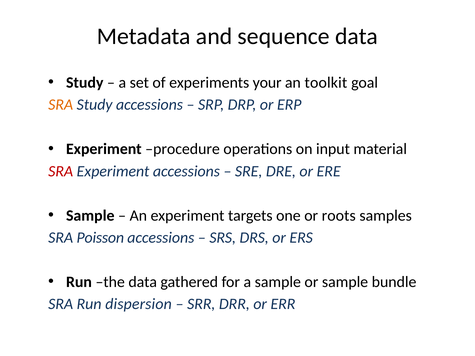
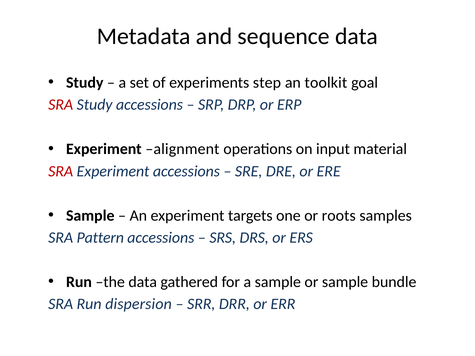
your: your -> step
SRA at (61, 105) colour: orange -> red
procedure: procedure -> alignment
Poisson: Poisson -> Pattern
